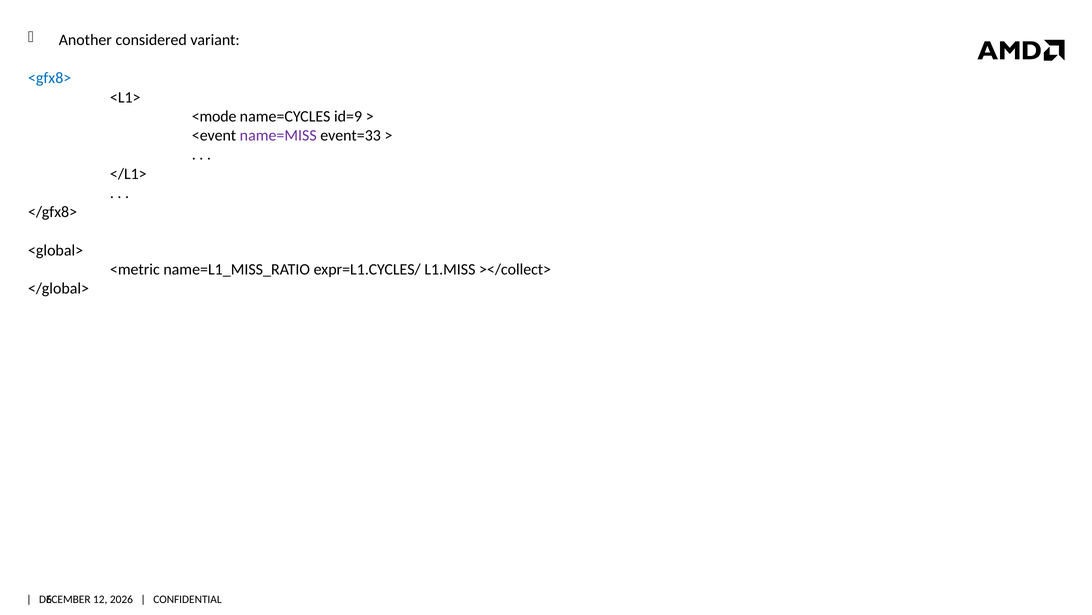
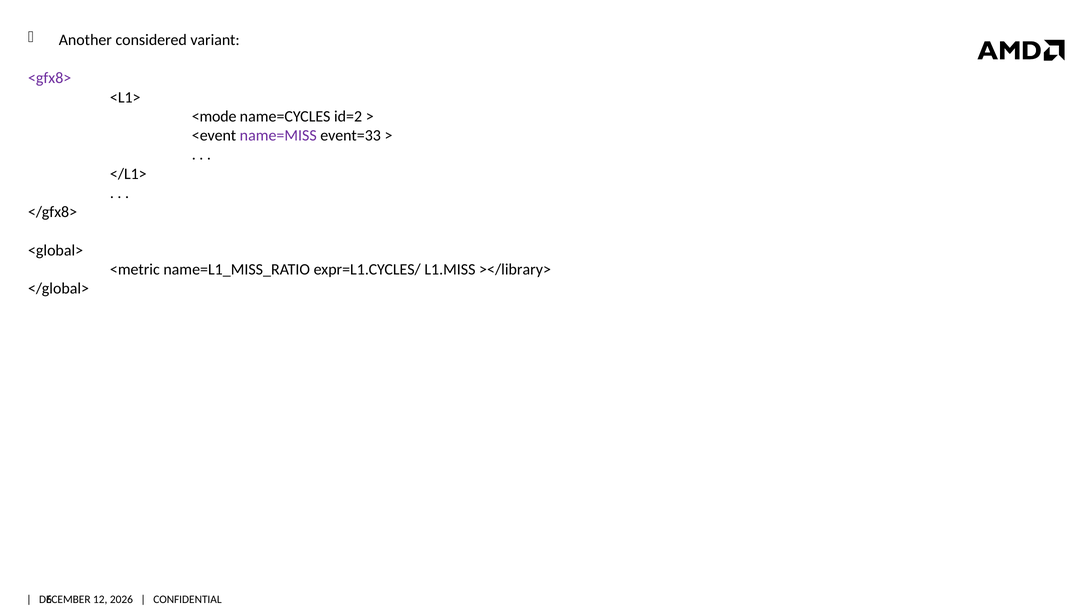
<gfx8> colour: blue -> purple
id=9: id=9 -> id=2
></collect>: ></collect> -> ></library>
